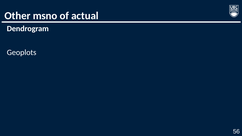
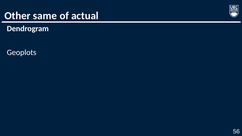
msno: msno -> same
